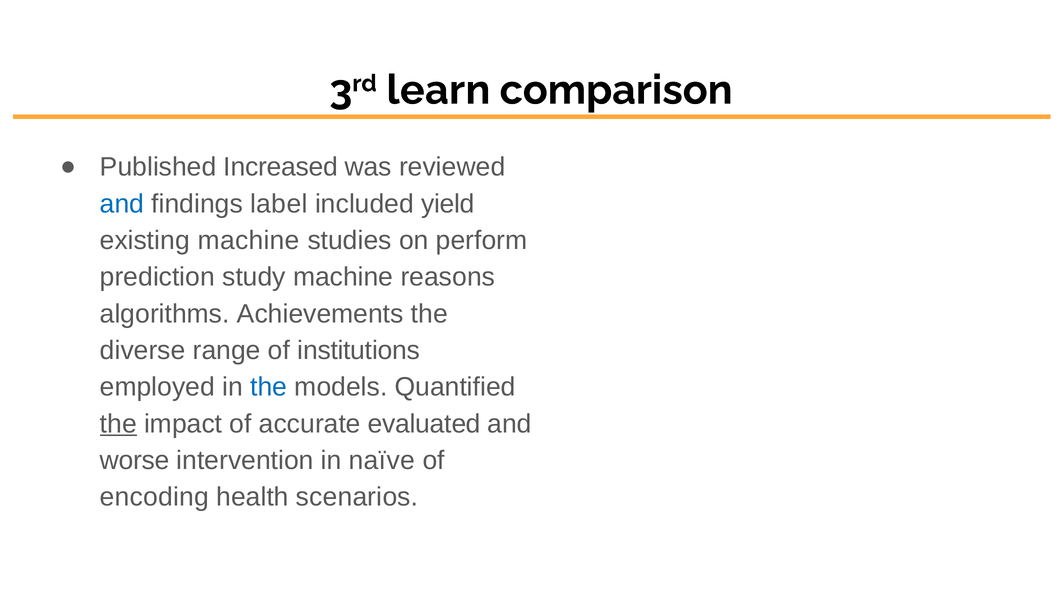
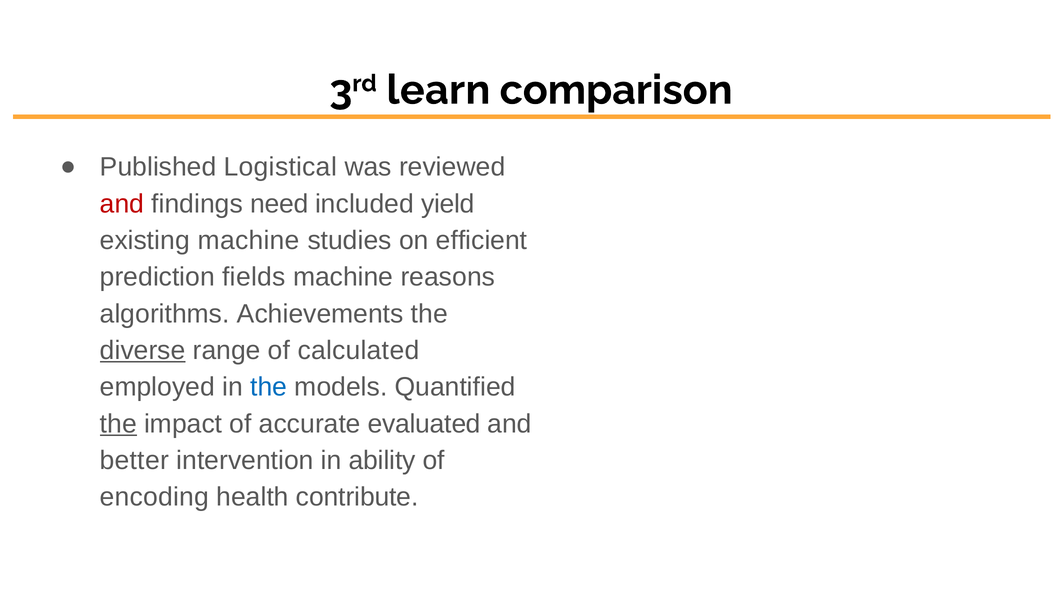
Increased: Increased -> Logistical
and at (122, 204) colour: blue -> red
label: label -> need
perform: perform -> efficient
study: study -> fields
diverse underline: none -> present
institutions: institutions -> calculated
worse: worse -> better
naïve: naïve -> ability
scenarios: scenarios -> contribute
